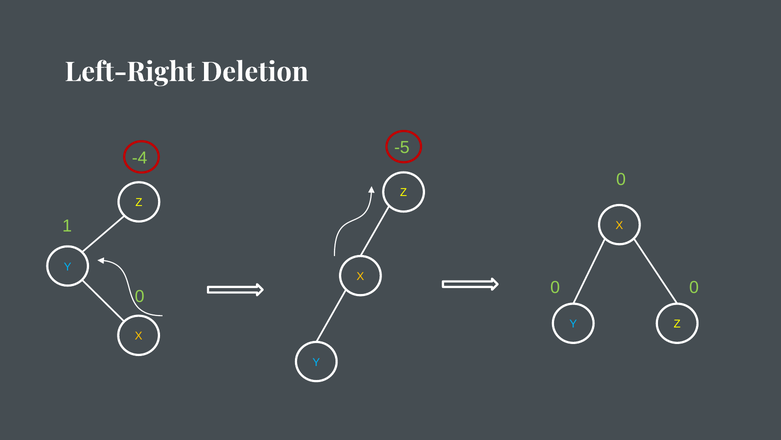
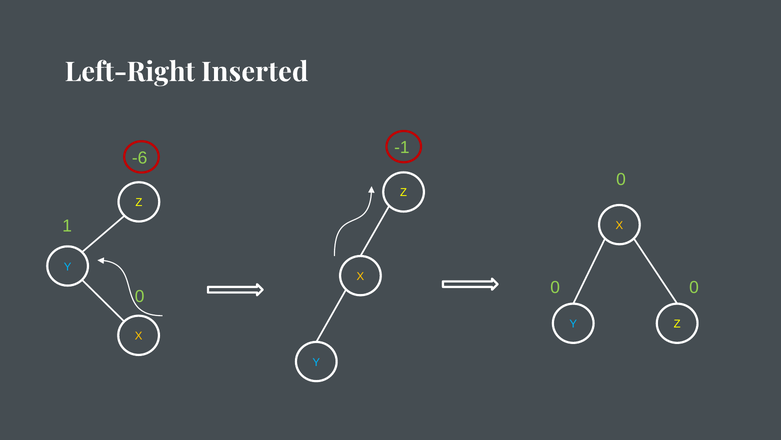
Deletion: Deletion -> Inserted
-5: -5 -> -1
-4: -4 -> -6
